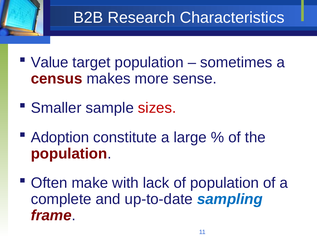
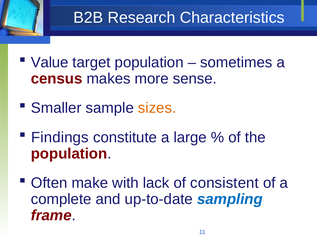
sizes colour: red -> orange
Adoption: Adoption -> Findings
of population: population -> consistent
